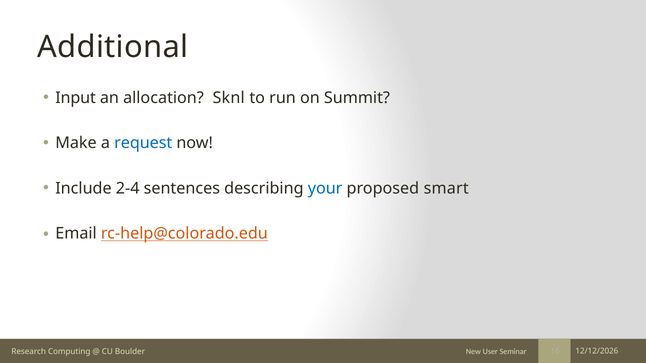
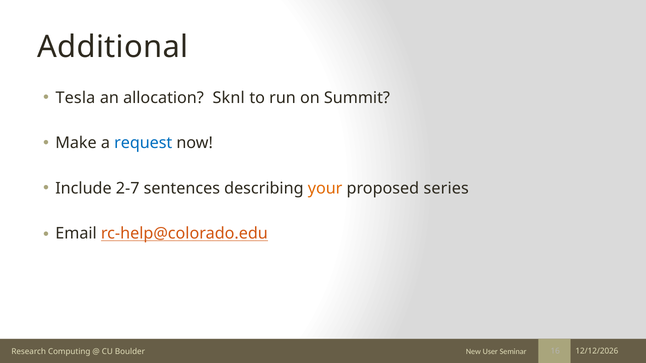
Input: Input -> Tesla
2-4: 2-4 -> 2-7
your colour: blue -> orange
smart: smart -> series
